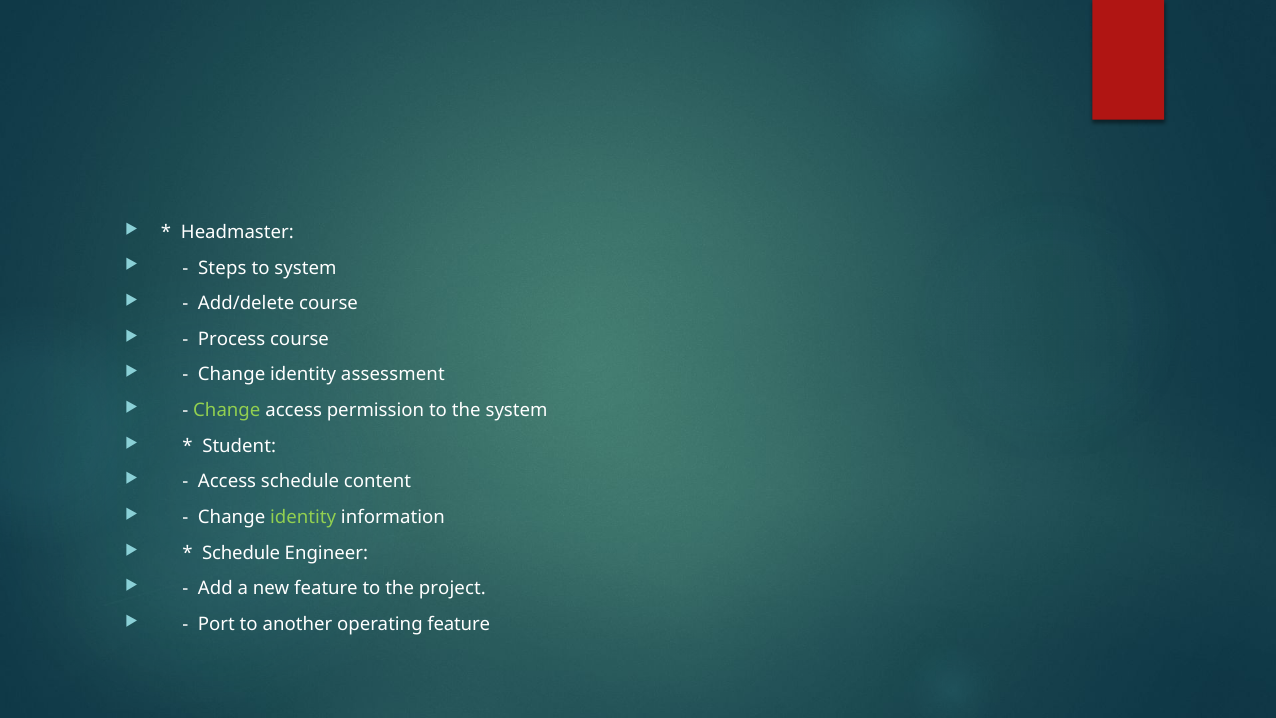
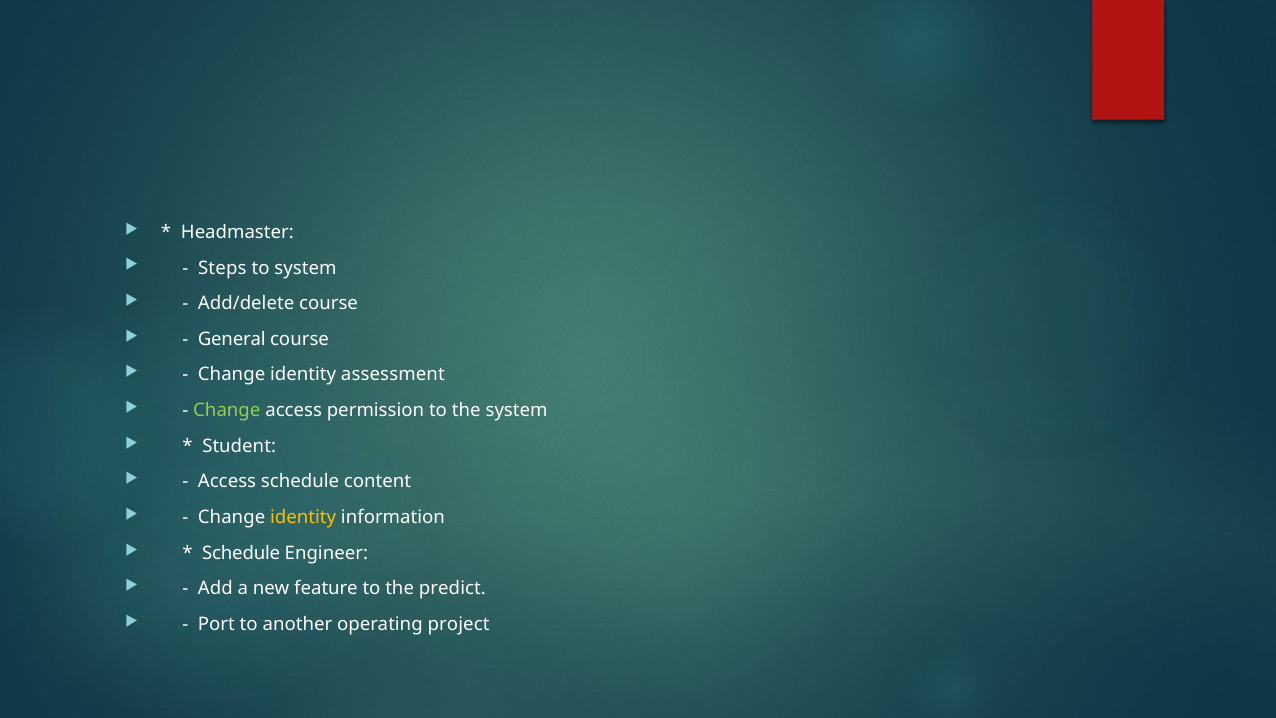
Process: Process -> General
identity at (303, 517) colour: light green -> yellow
project: project -> predict
operating feature: feature -> project
